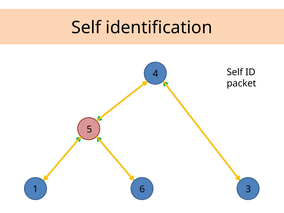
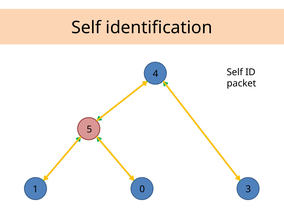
6: 6 -> 0
